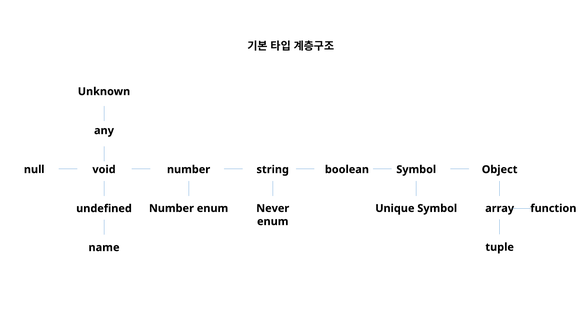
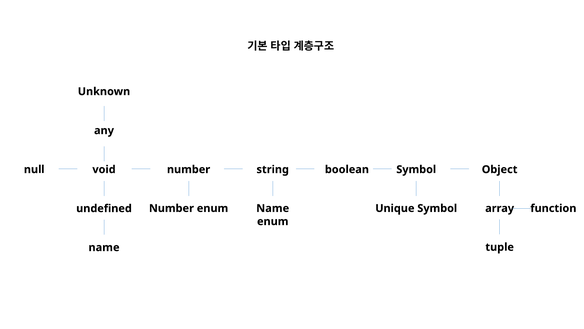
enum Never: Never -> Name
